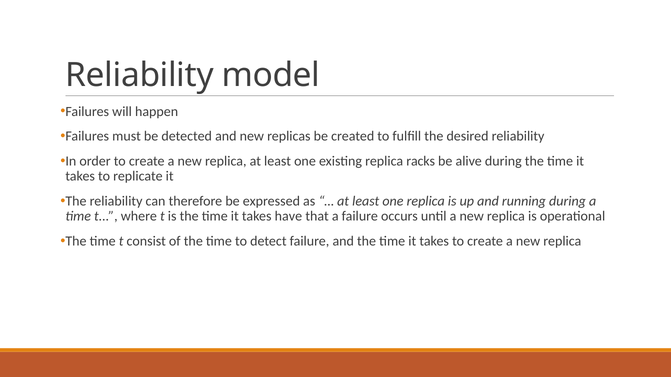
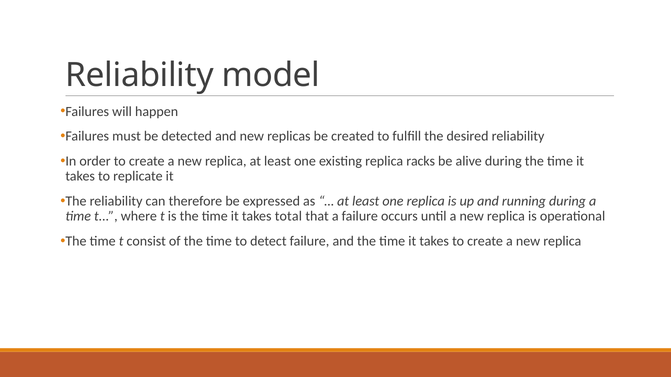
have: have -> total
